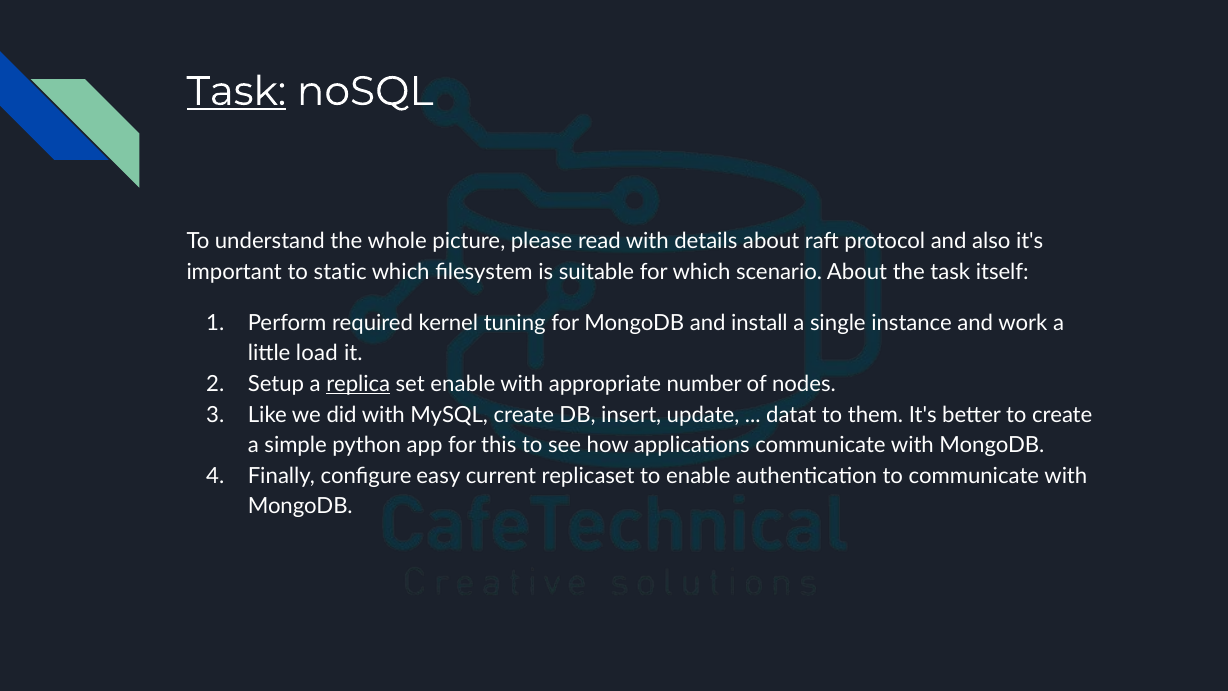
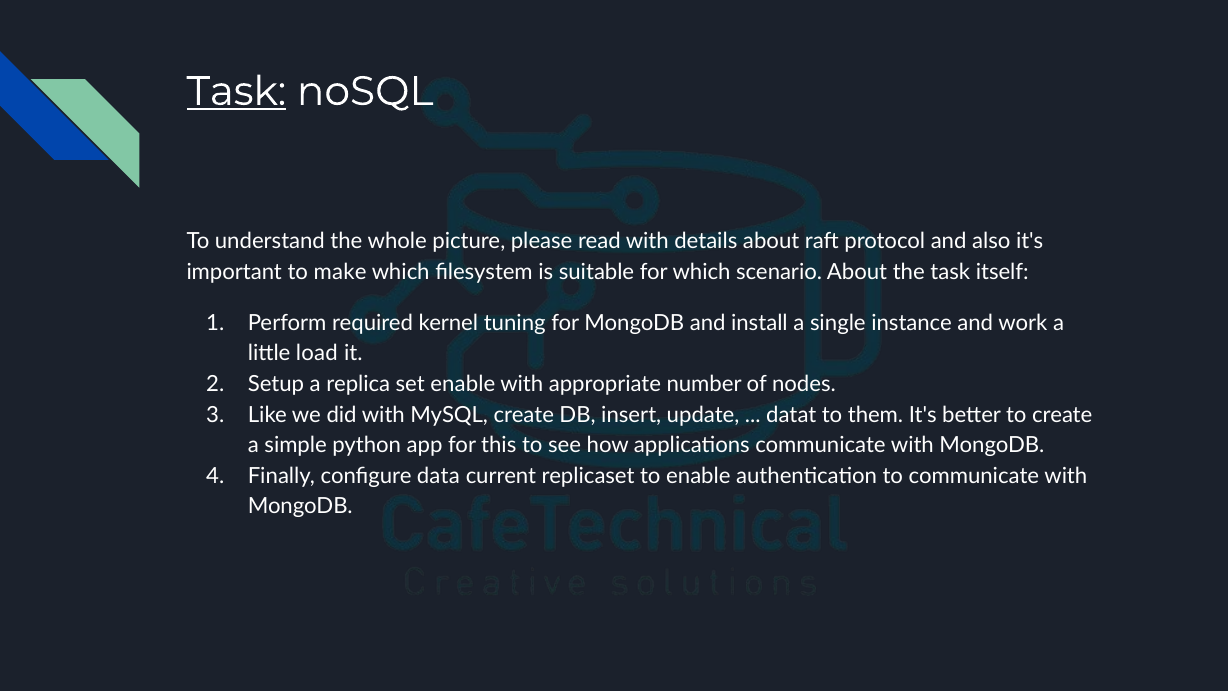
static: static -> make
replica underline: present -> none
easy: easy -> data
